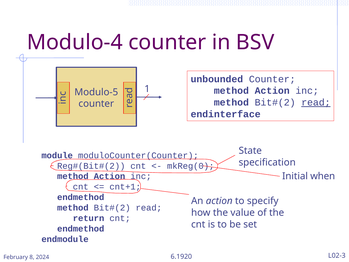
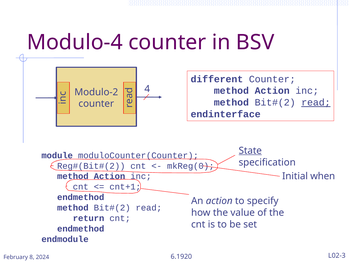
unbounded: unbounded -> different
1: 1 -> 4
Modulo-5: Modulo-5 -> Modulo-2
State underline: none -> present
